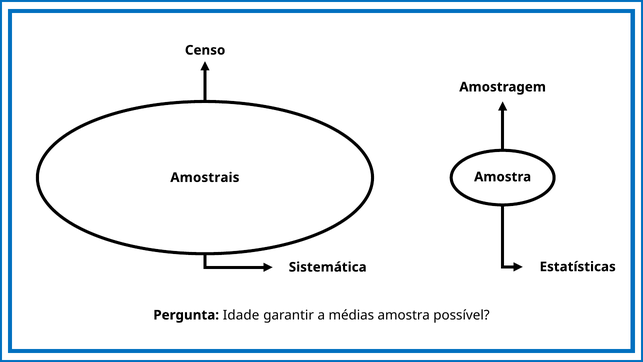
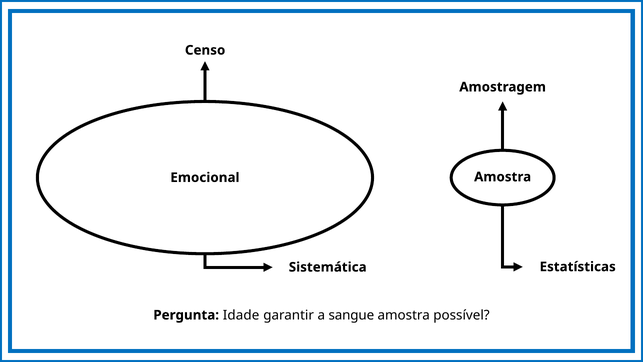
Amostrais: Amostrais -> Emocional
médias: médias -> sangue
